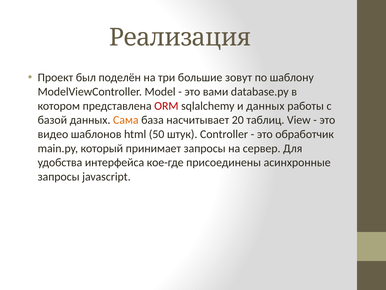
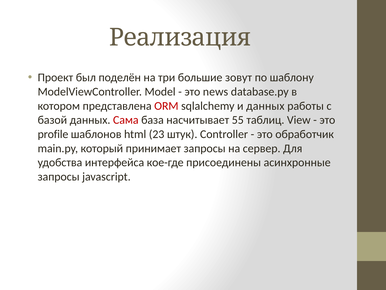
вами: вами -> news
Сама colour: orange -> red
20: 20 -> 55
видео: видео -> profile
50: 50 -> 23
